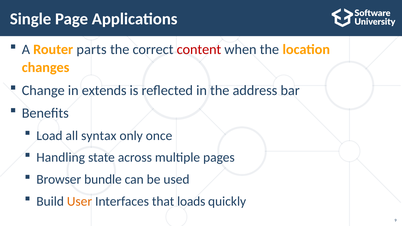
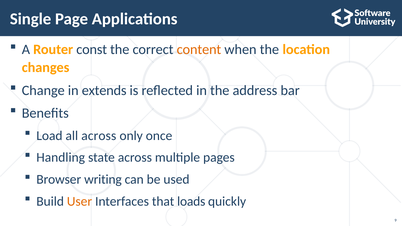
parts: parts -> const
content colour: red -> orange
all syntax: syntax -> across
bundle: bundle -> writing
